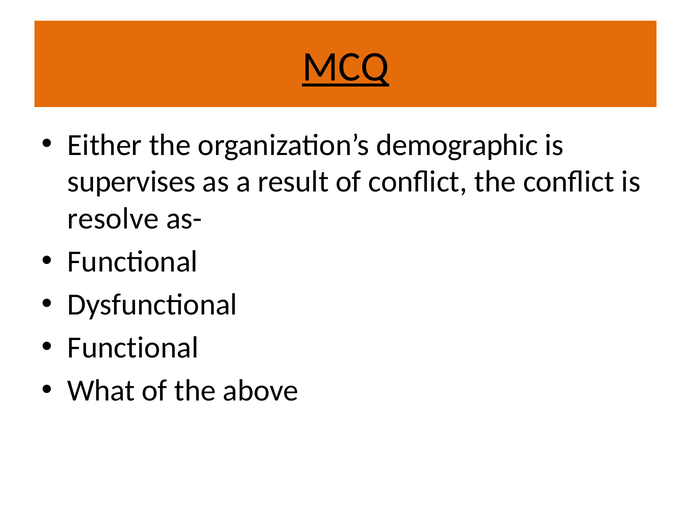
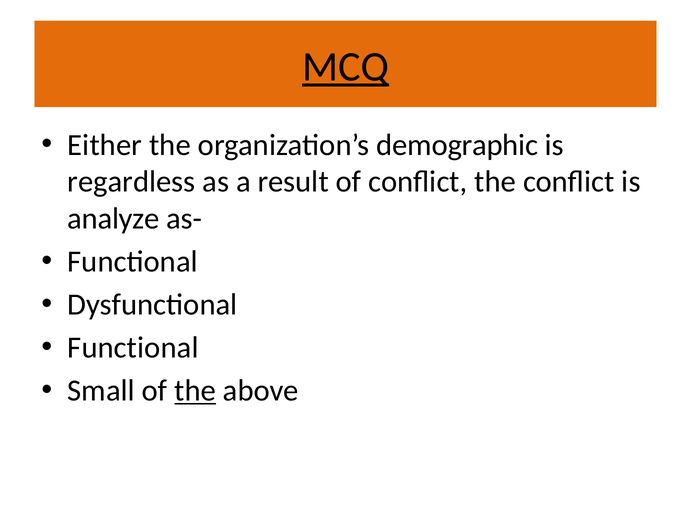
supervises: supervises -> regardless
resolve: resolve -> analyze
What: What -> Small
the at (195, 391) underline: none -> present
